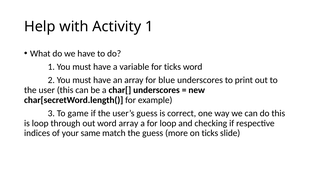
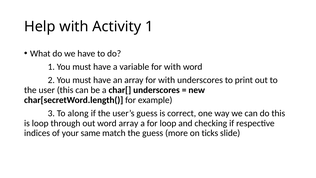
variable for ticks: ticks -> with
array for blue: blue -> with
game: game -> along
